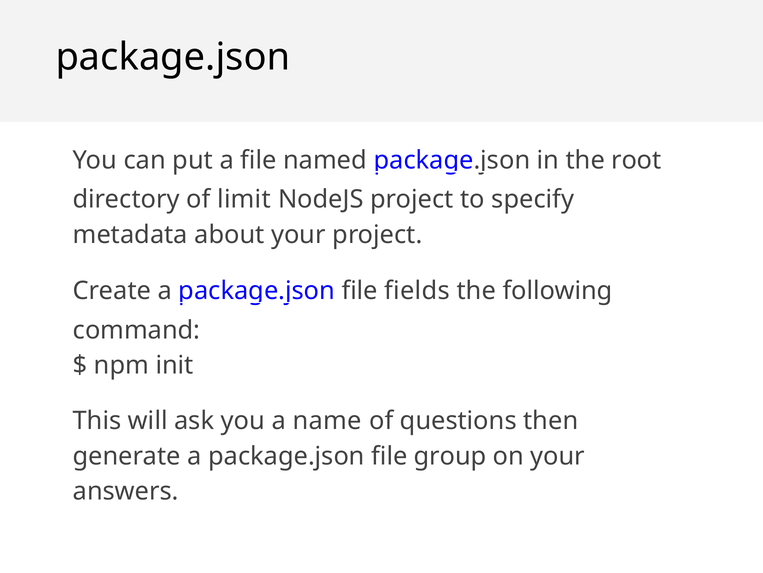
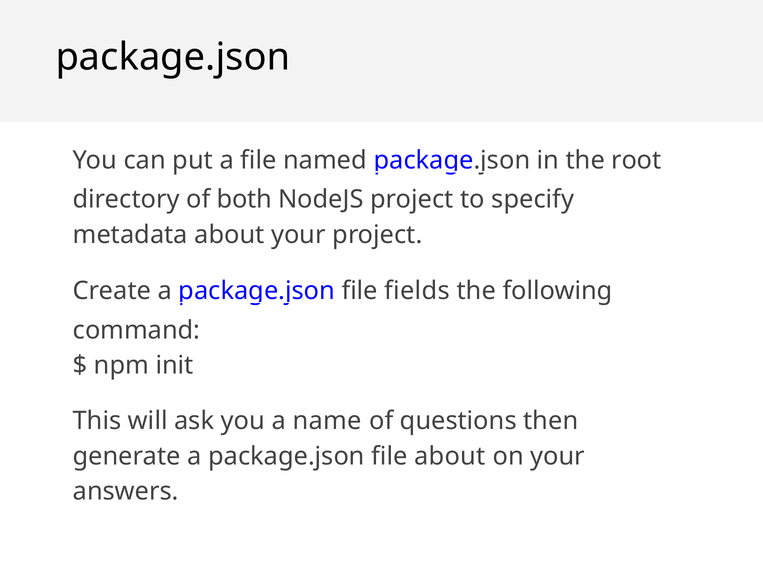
limit: limit -> both
file group: group -> about
